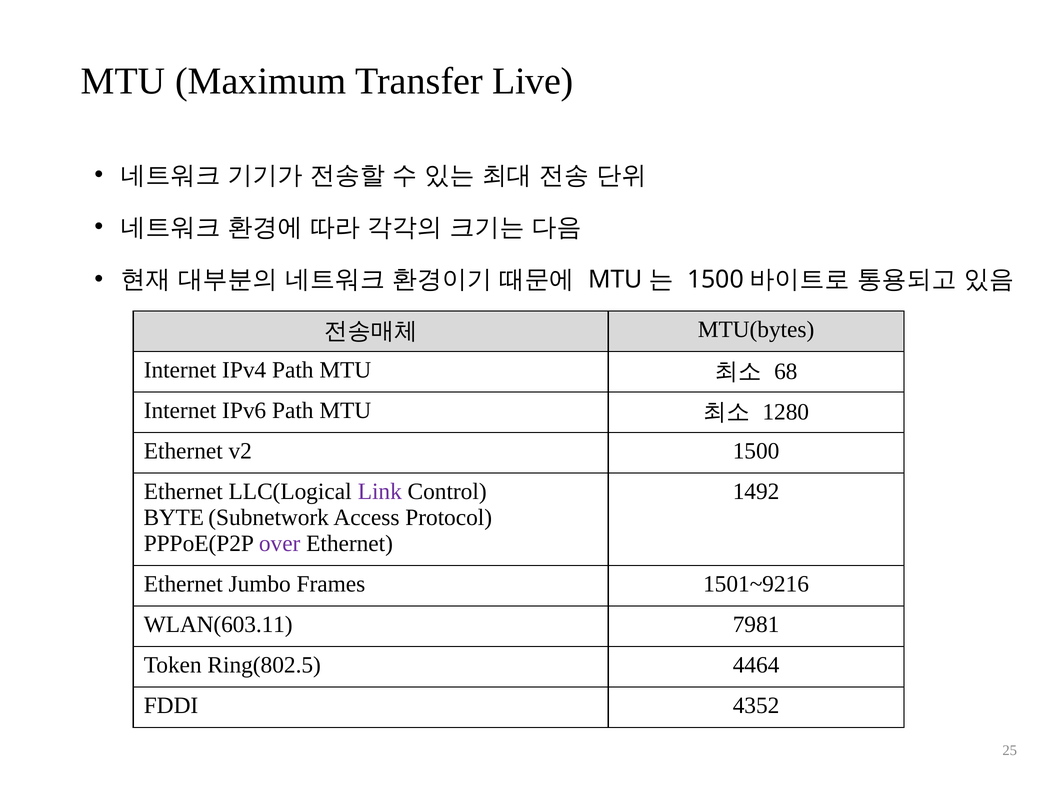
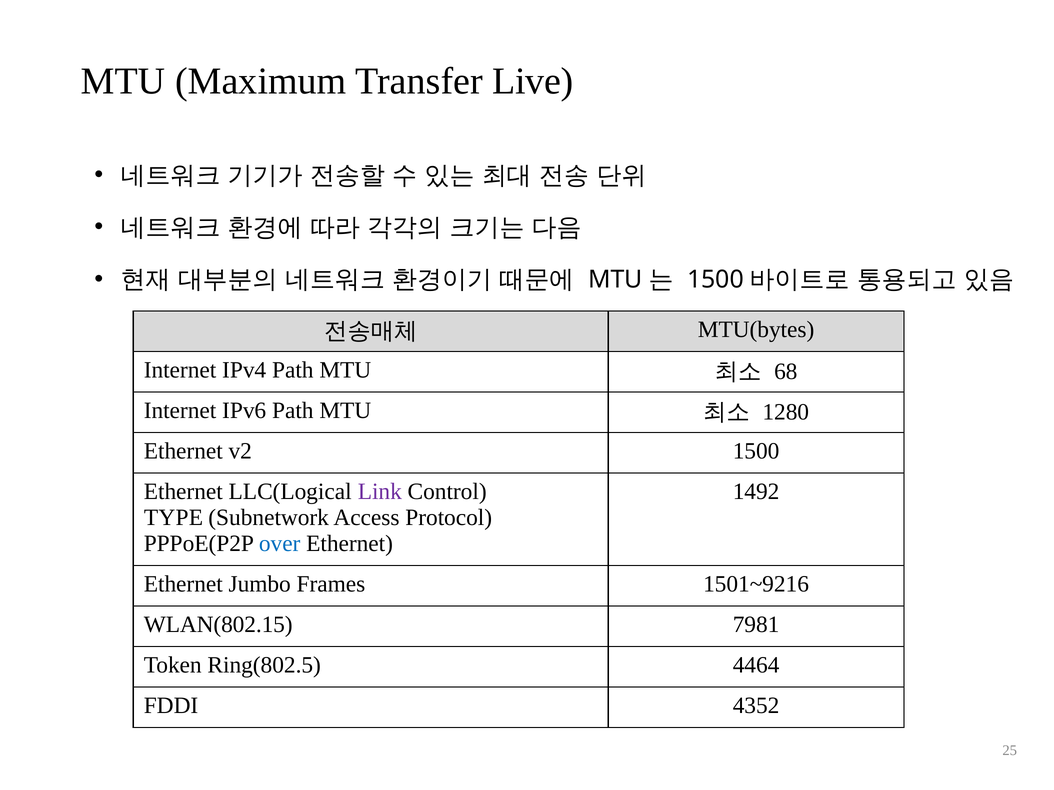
BYTE: BYTE -> TYPE
over colour: purple -> blue
WLAN(603.11: WLAN(603.11 -> WLAN(802.15
